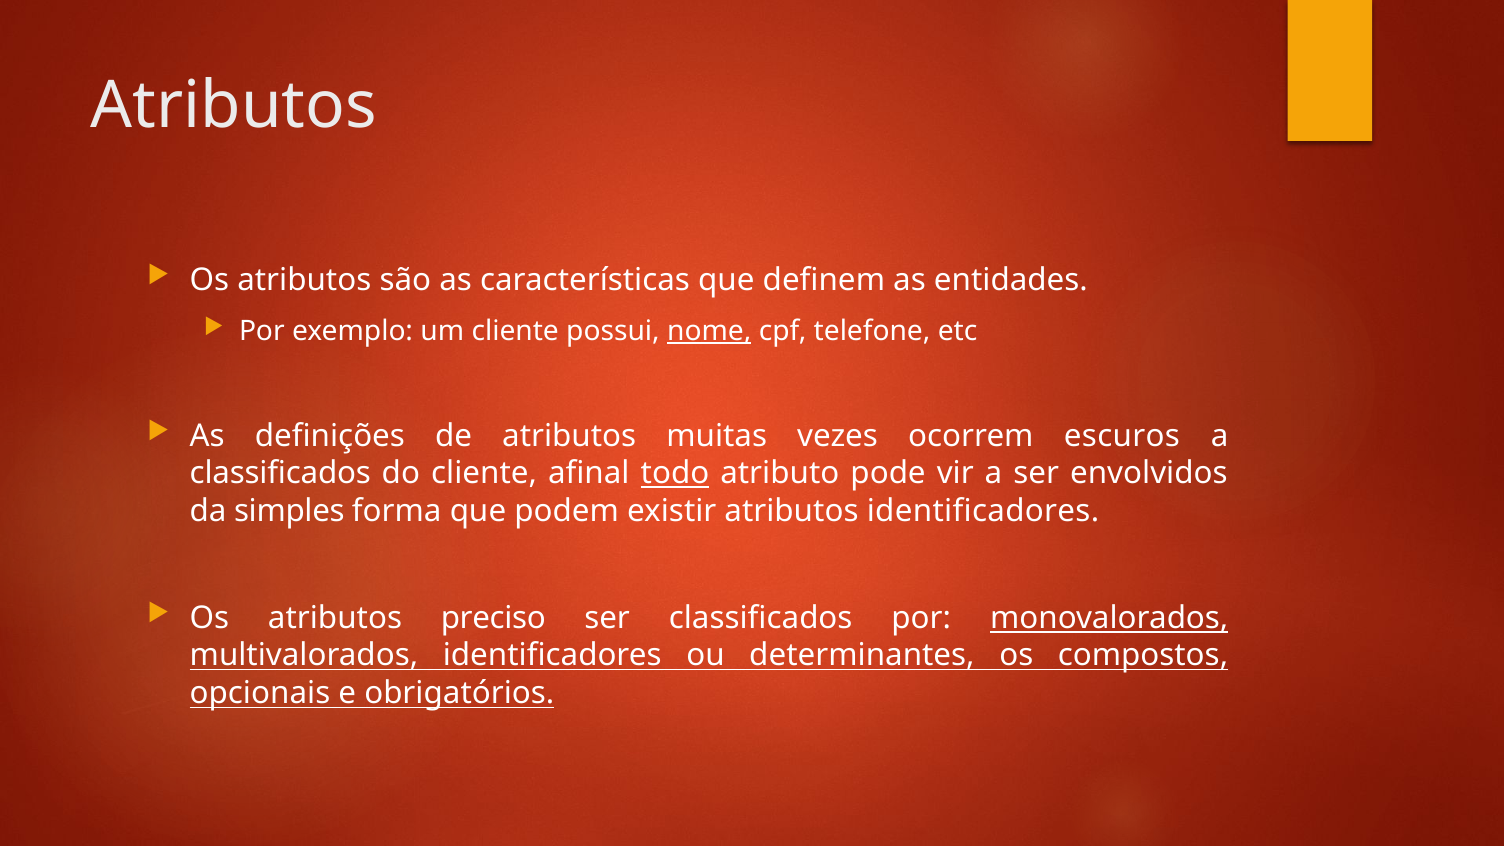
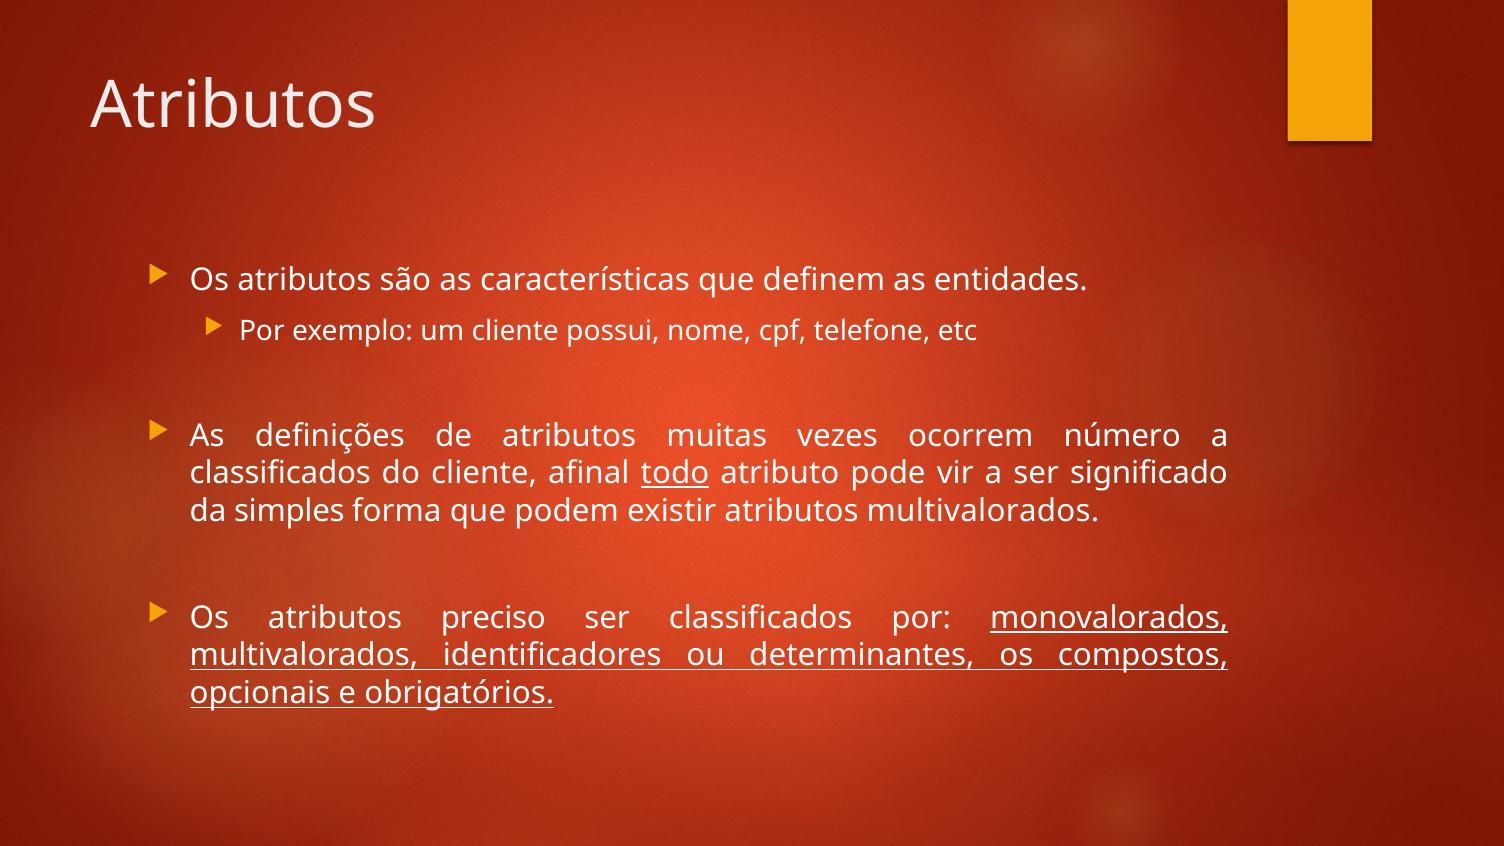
nome underline: present -> none
escuros: escuros -> número
envolvidos: envolvidos -> significado
atributos identificadores: identificadores -> multivalorados
